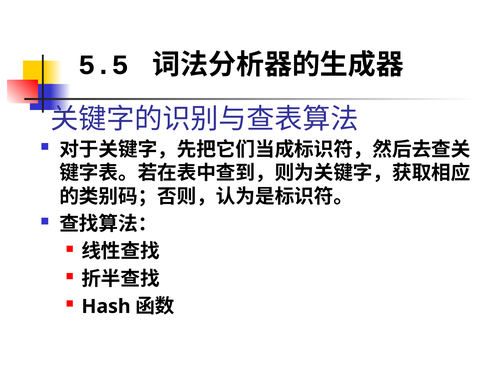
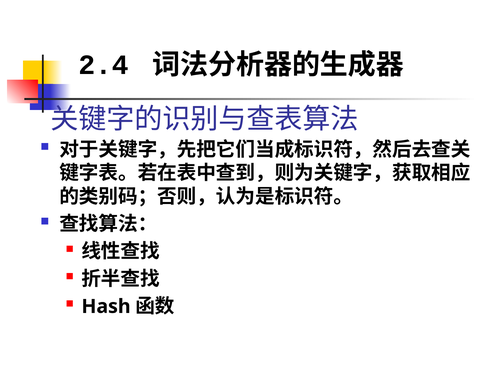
5.5: 5.5 -> 2.4
